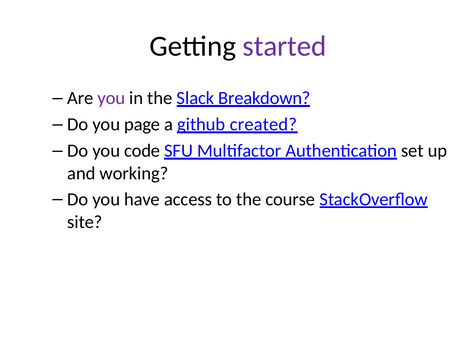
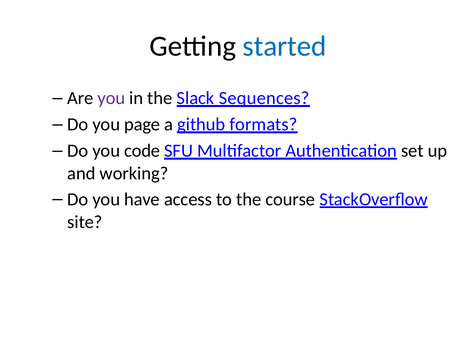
started colour: purple -> blue
Breakdown: Breakdown -> Sequences
created: created -> formats
